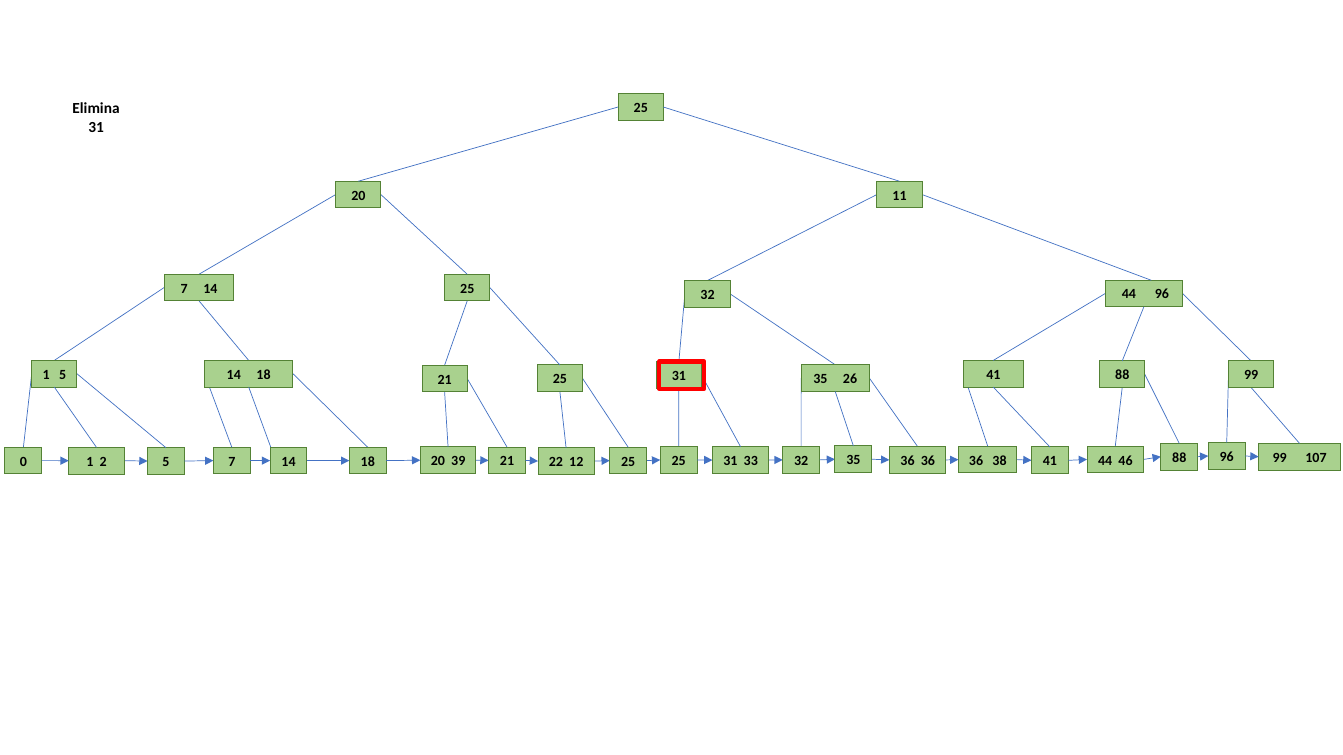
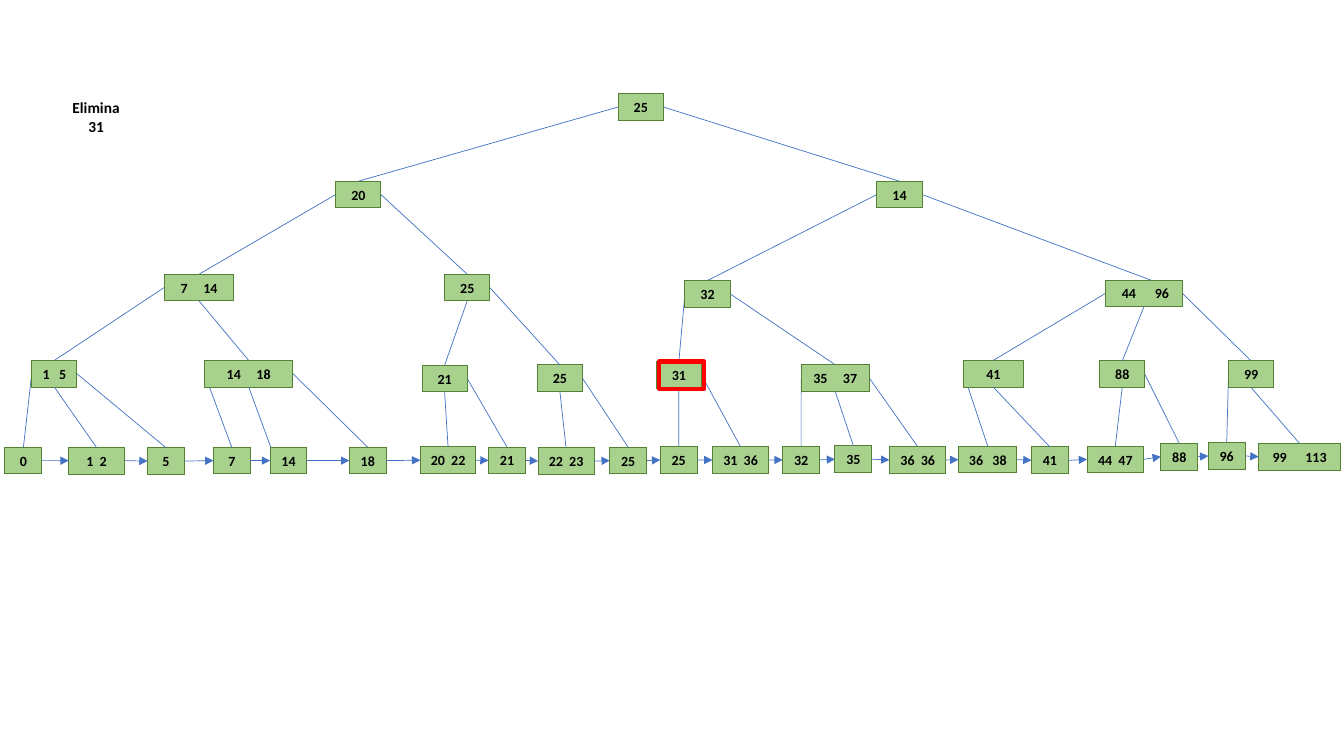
20 11: 11 -> 14
26: 26 -> 37
107: 107 -> 113
46: 46 -> 47
31 33: 33 -> 36
20 39: 39 -> 22
12: 12 -> 23
